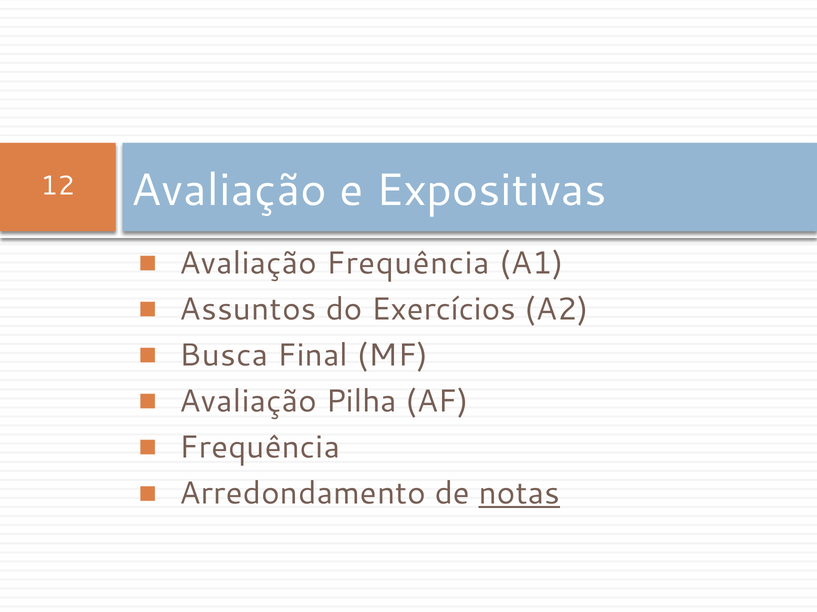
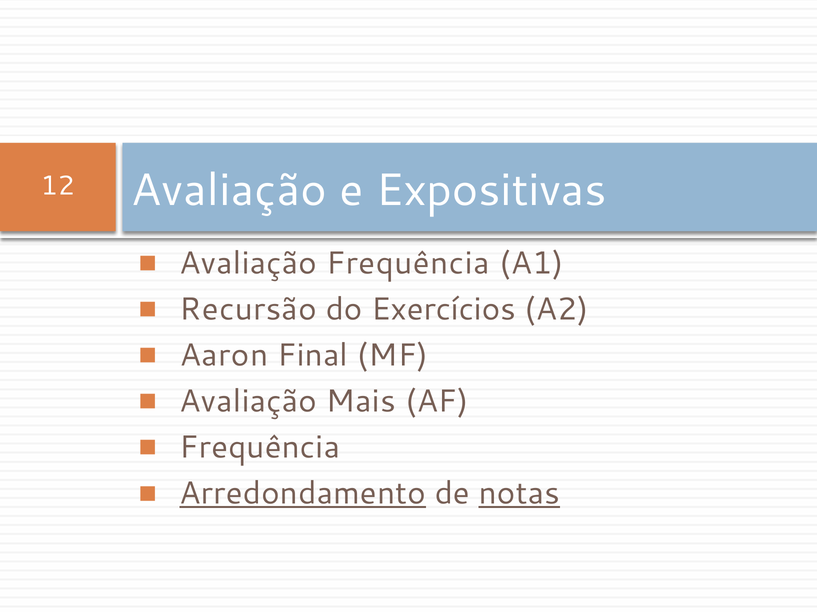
Assuntos: Assuntos -> Recursão
Busca: Busca -> Aaron
Pilha: Pilha -> Mais
Arredondamento underline: none -> present
